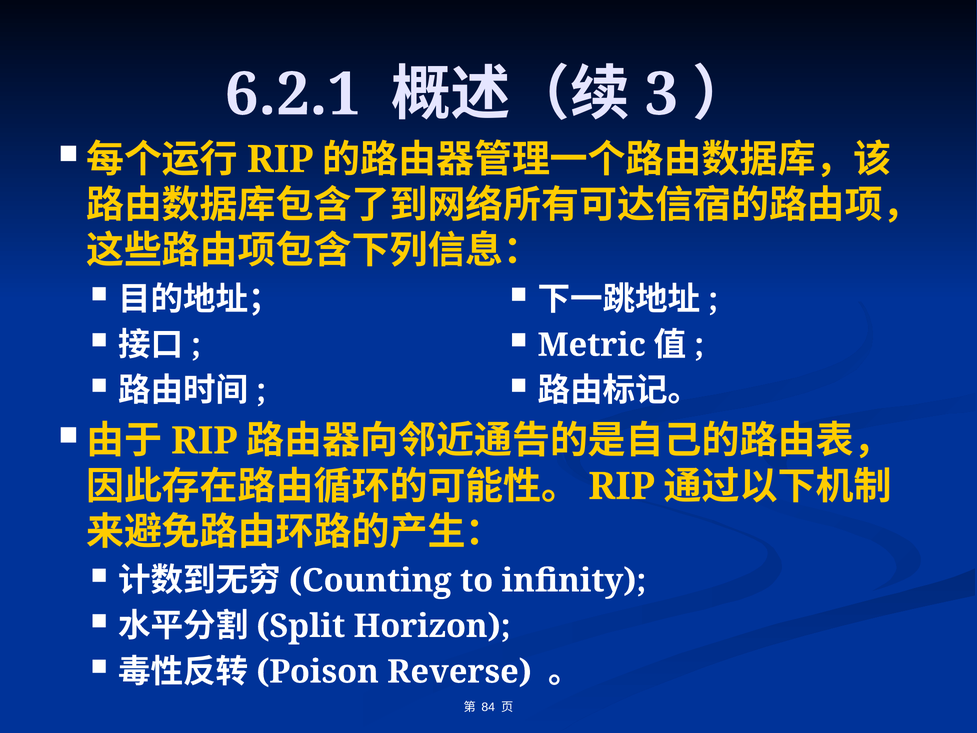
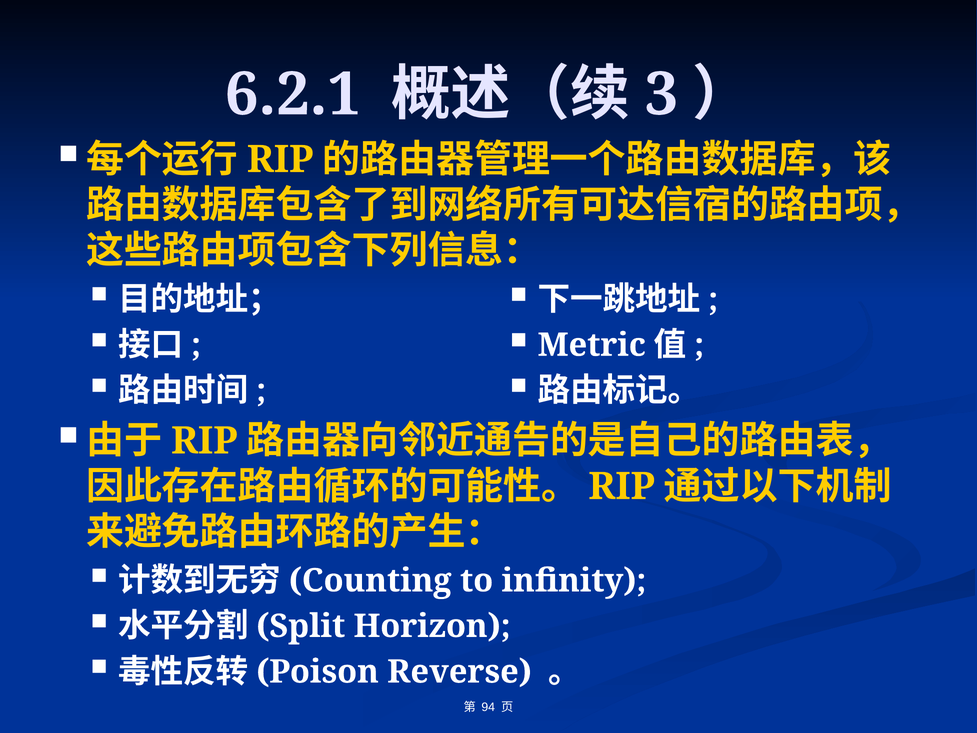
84: 84 -> 94
